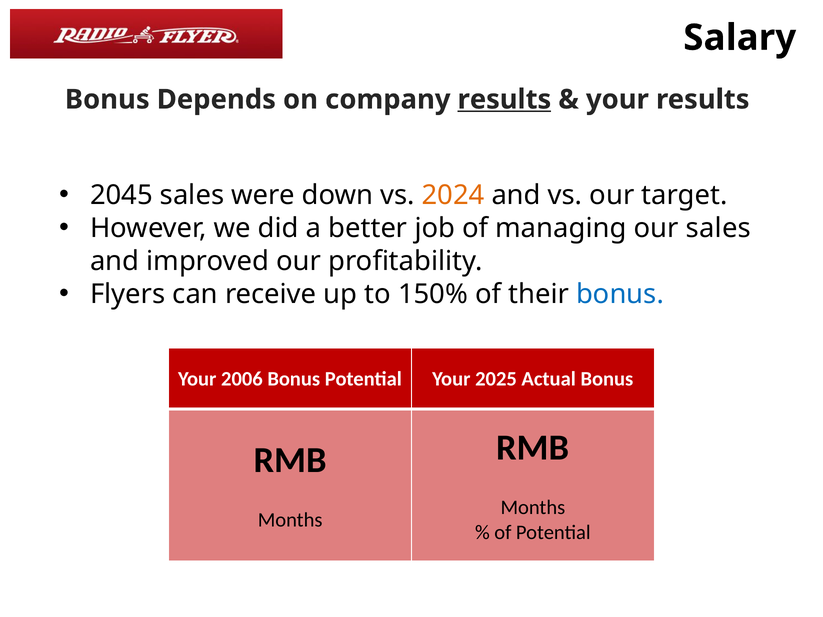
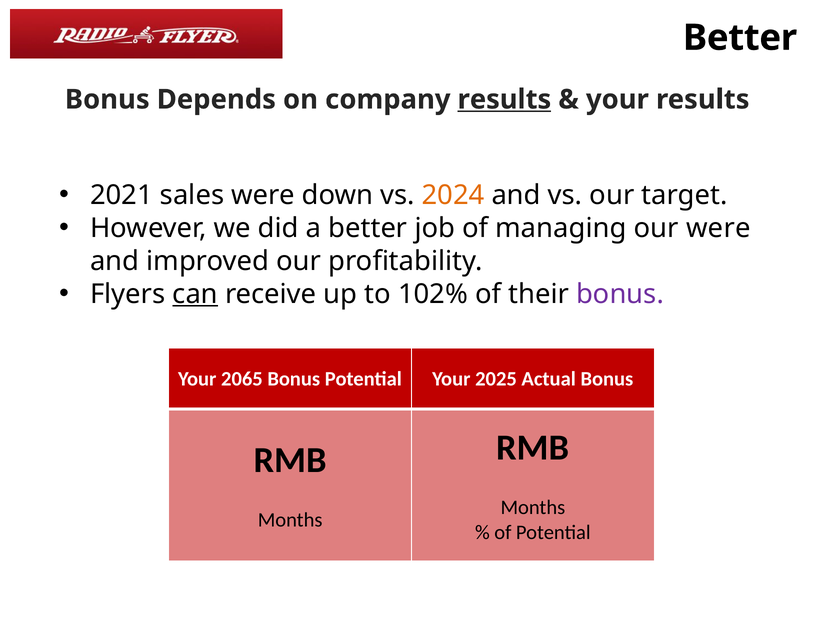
Salary at (740, 38): Salary -> Better
2045: 2045 -> 2021
our sales: sales -> were
can underline: none -> present
150%: 150% -> 102%
bonus at (620, 294) colour: blue -> purple
2006: 2006 -> 2065
